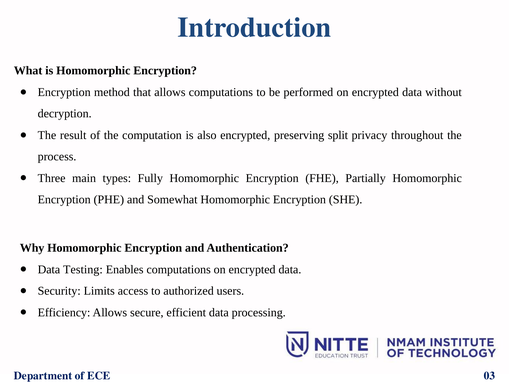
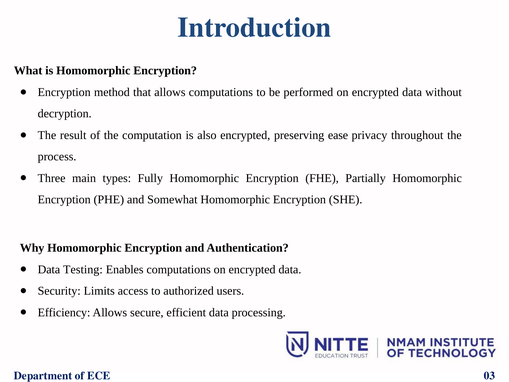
split: split -> ease
